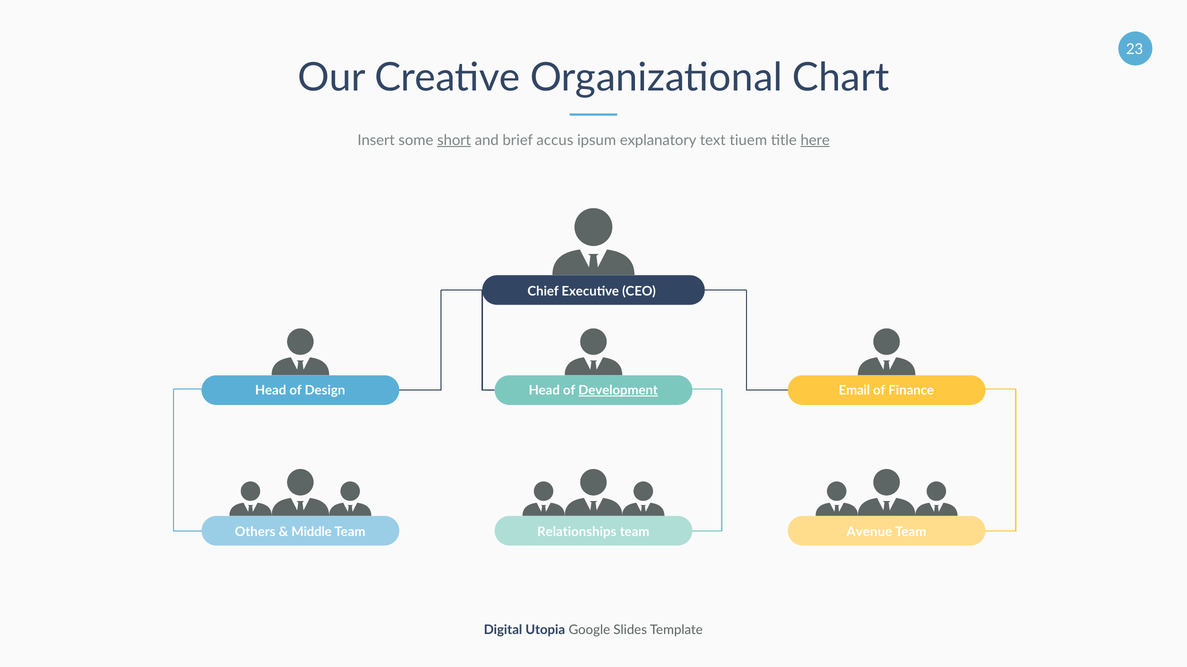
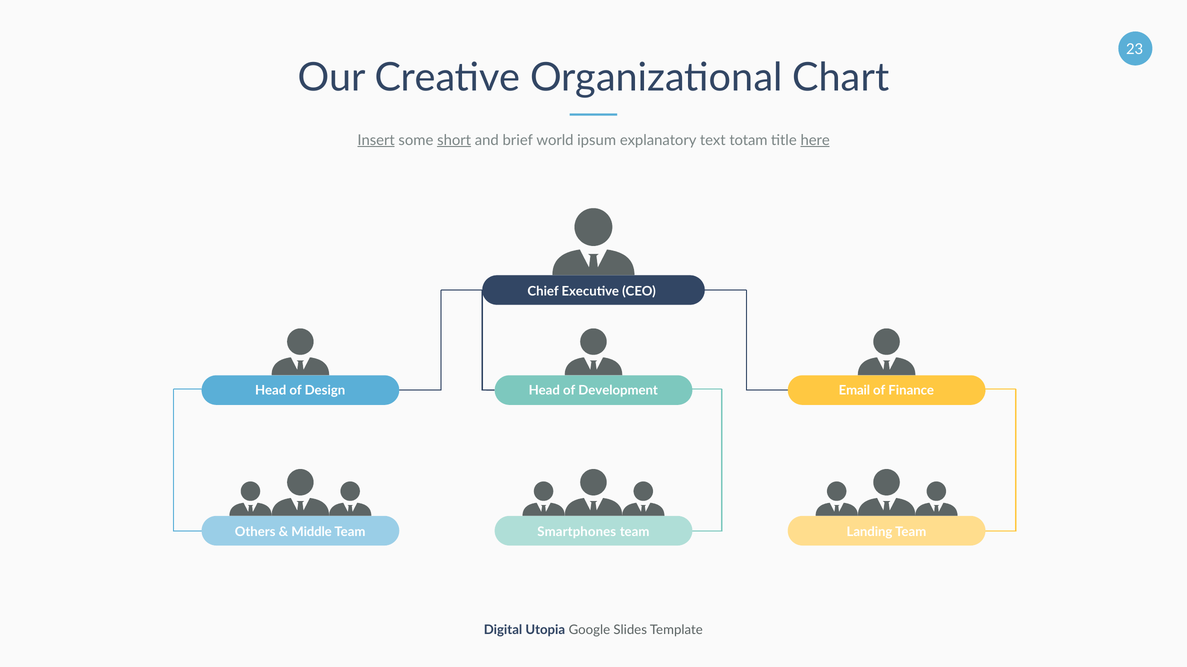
Insert underline: none -> present
accus: accus -> world
tiuem: tiuem -> totam
Development underline: present -> none
Relationships: Relationships -> Smartphones
Avenue: Avenue -> Landing
